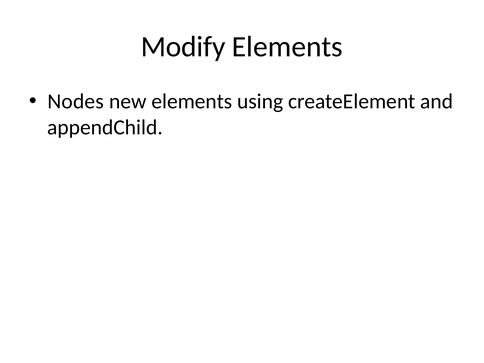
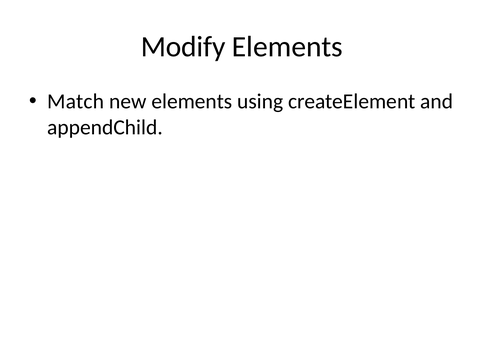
Nodes: Nodes -> Match
